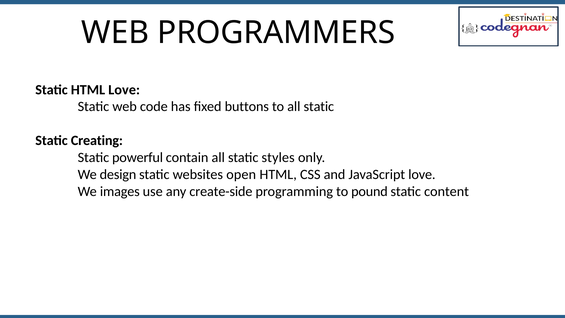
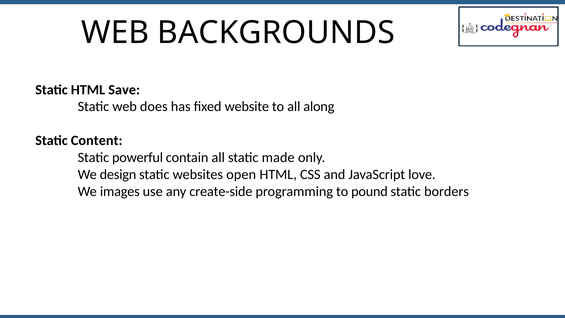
PROGRAMMERS: PROGRAMMERS -> BACKGROUNDS
HTML Love: Love -> Save
code: code -> does
buttons: buttons -> website
to all static: static -> along
Creating: Creating -> Content
styles: styles -> made
content: content -> borders
